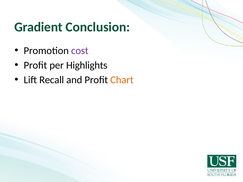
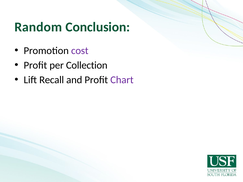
Gradient: Gradient -> Random
Highlights: Highlights -> Collection
Chart colour: orange -> purple
